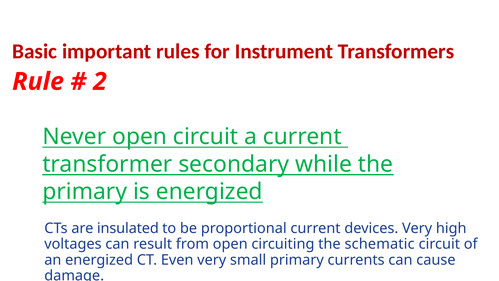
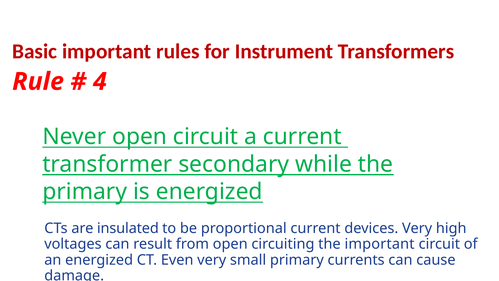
2: 2 -> 4
the schematic: schematic -> important
